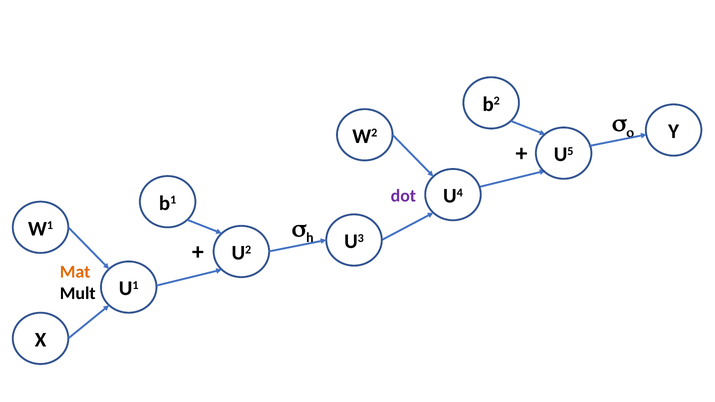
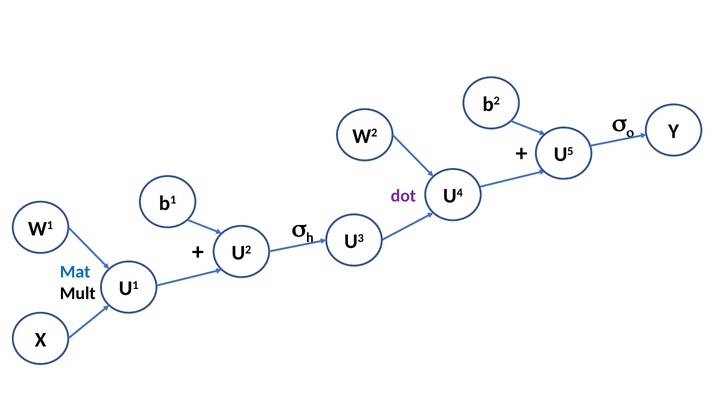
Mat colour: orange -> blue
